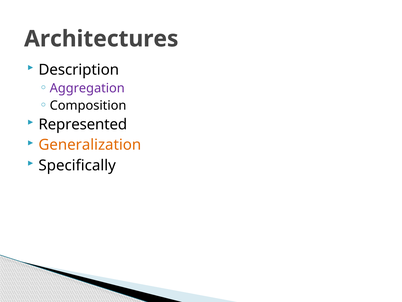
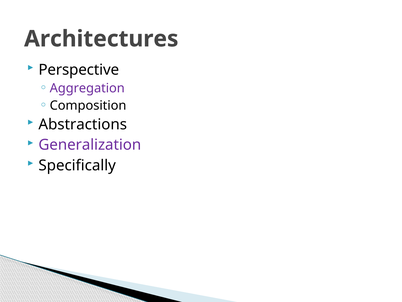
Description: Description -> Perspective
Represented: Represented -> Abstractions
Generalization colour: orange -> purple
